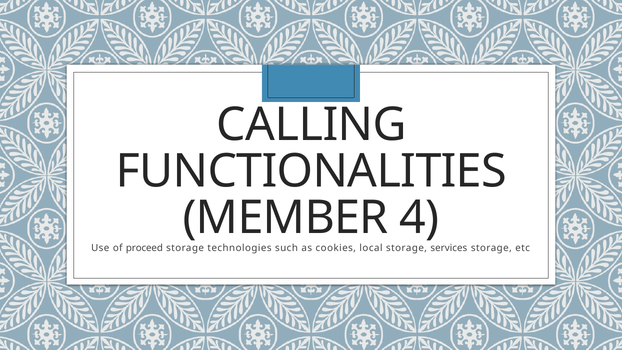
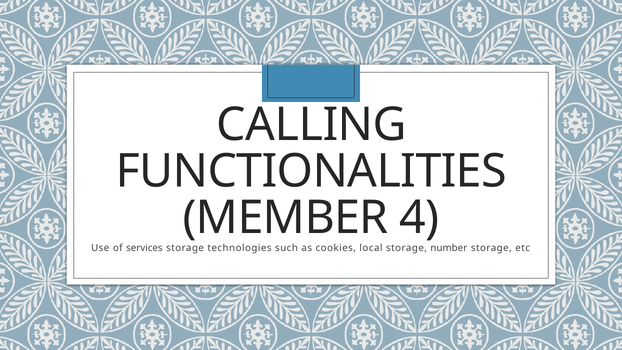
proceed: proceed -> services
services: services -> number
